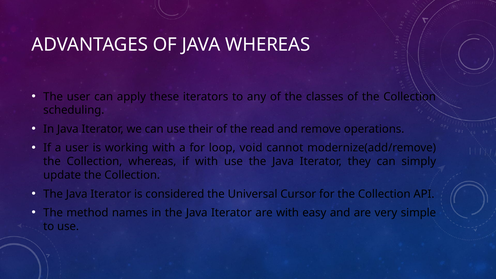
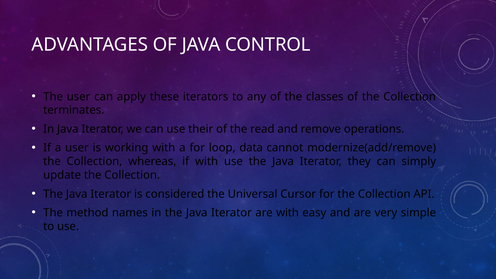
JAVA WHEREAS: WHEREAS -> CONTROL
scheduling: scheduling -> terminates
void: void -> data
